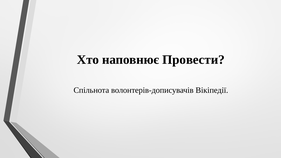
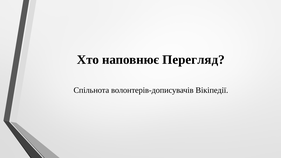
Провести: Провести -> Перегляд
